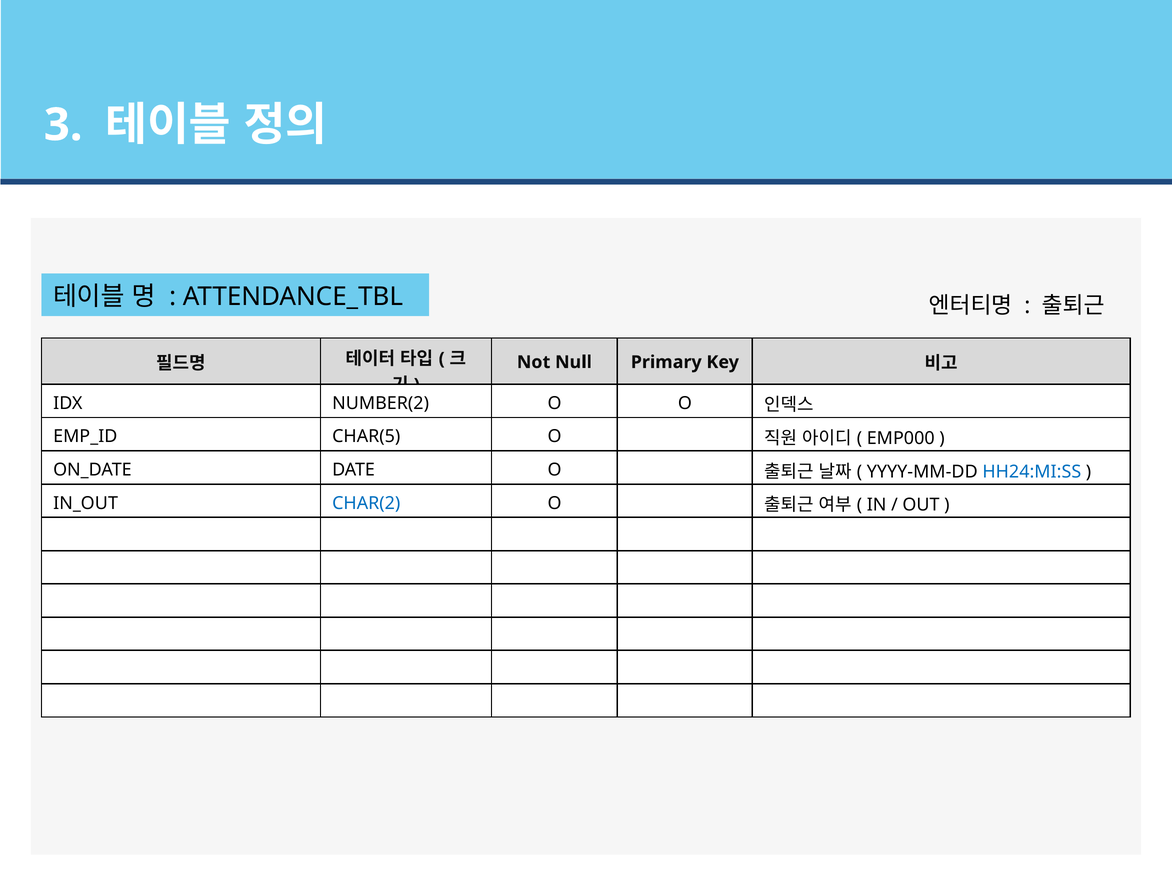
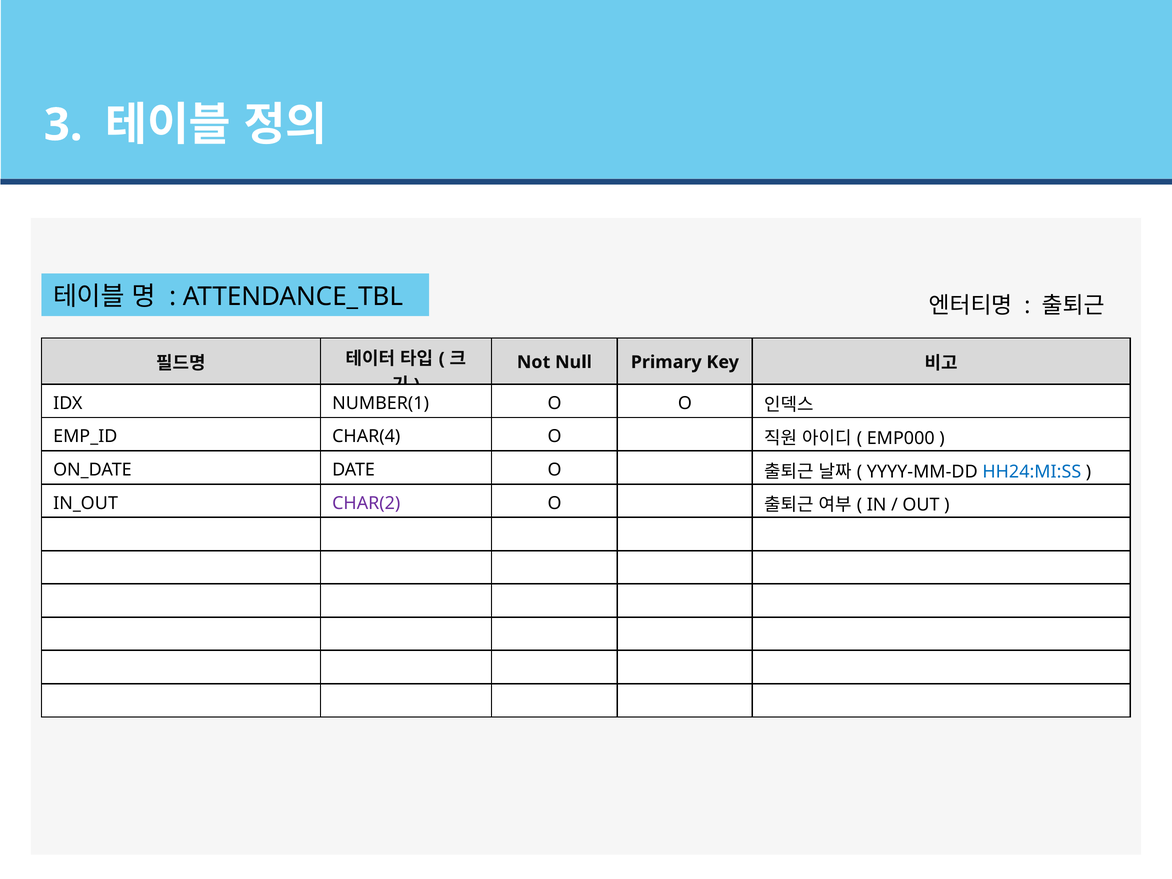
NUMBER(2: NUMBER(2 -> NUMBER(1
CHAR(5: CHAR(5 -> CHAR(4
CHAR(2 colour: blue -> purple
